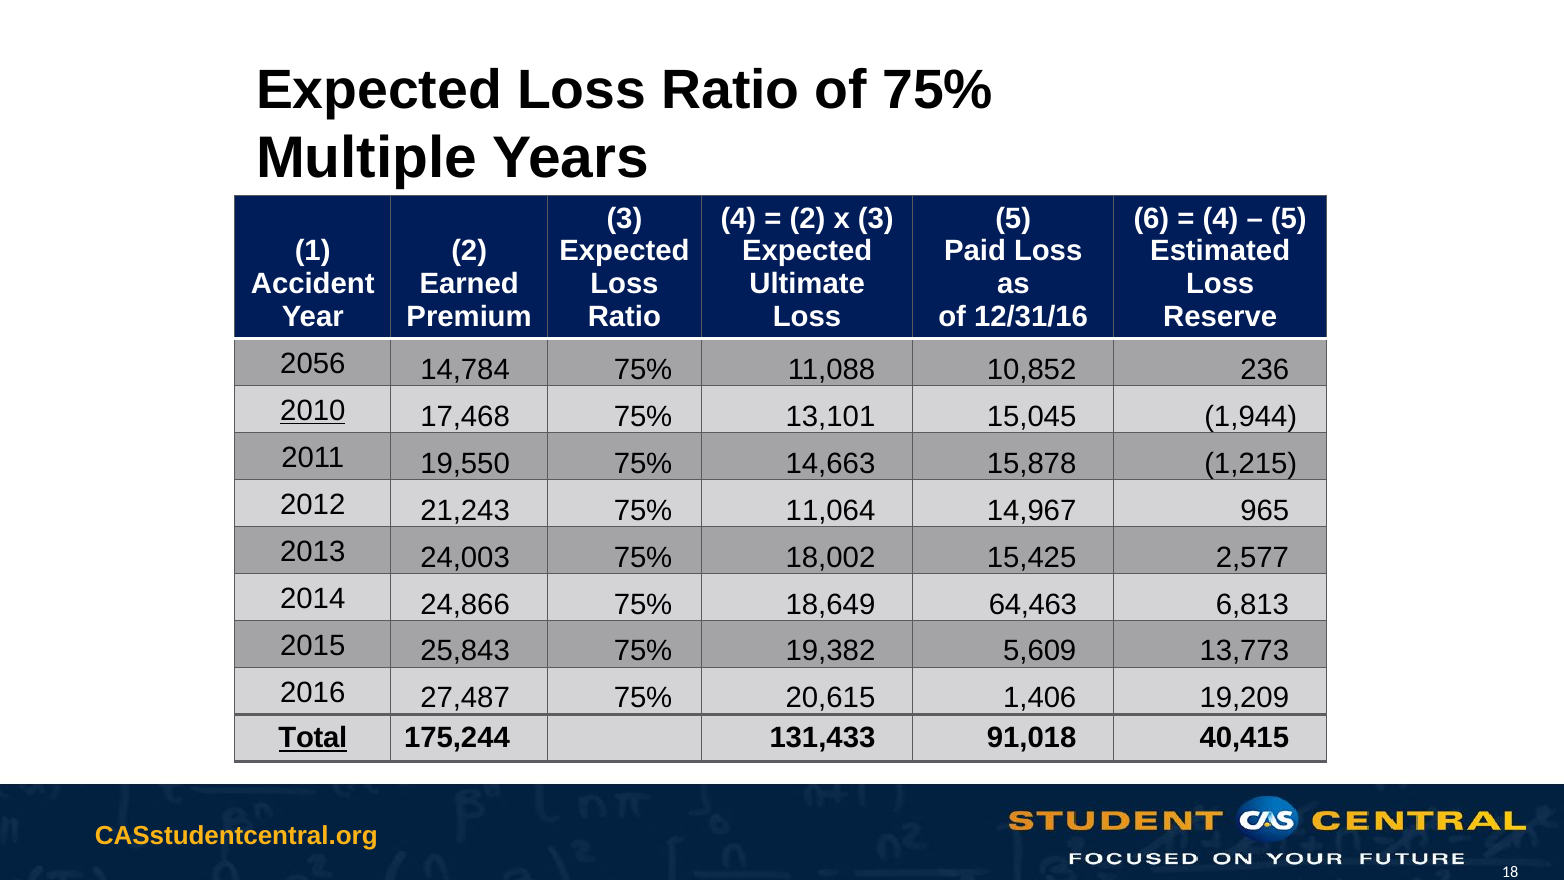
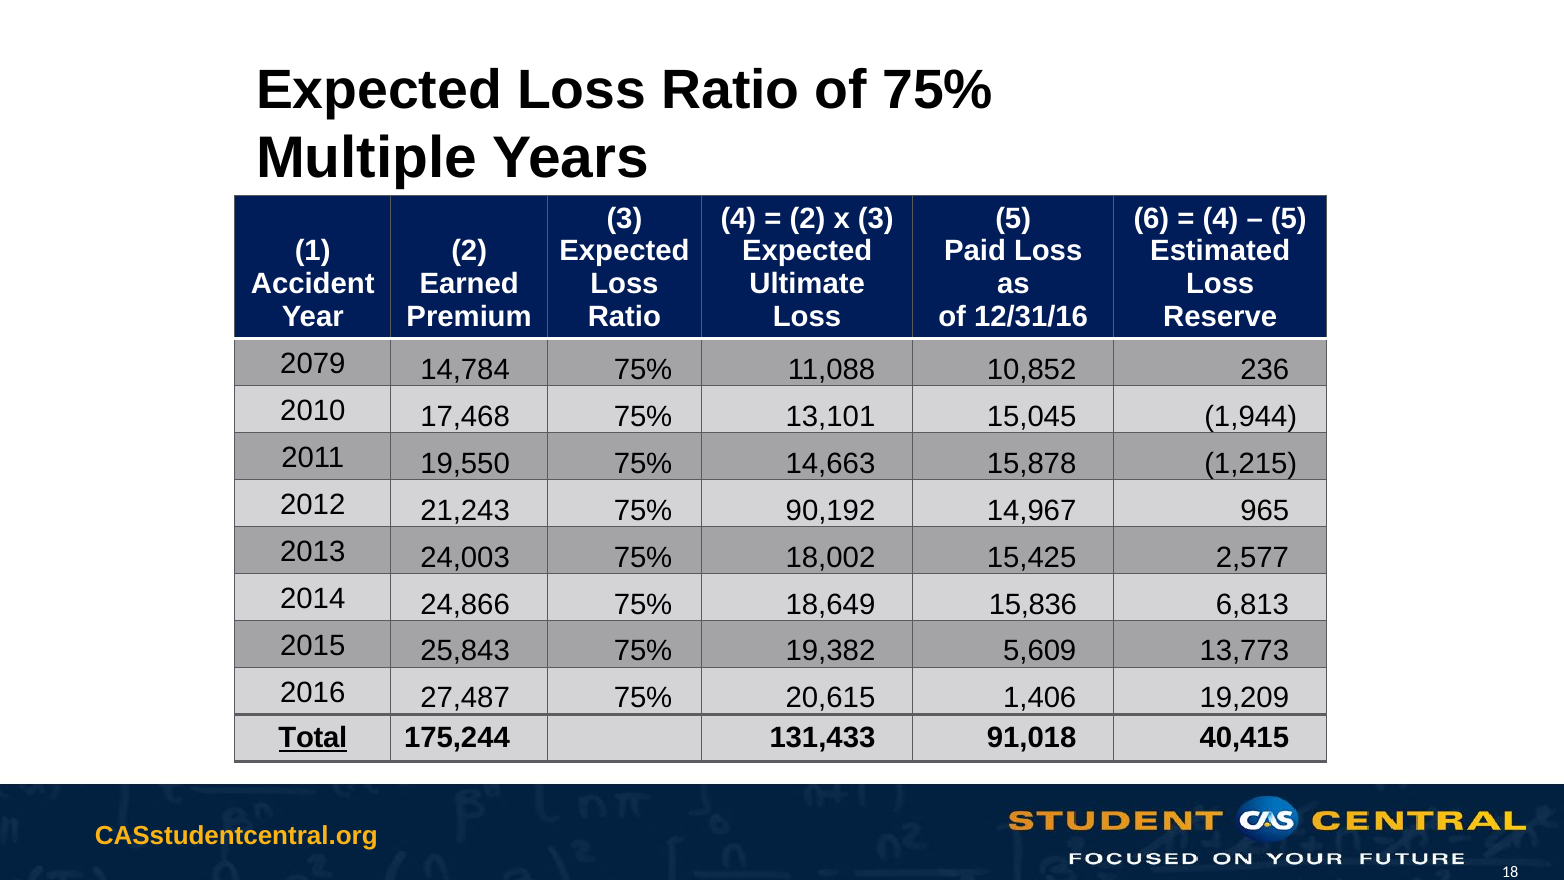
2056: 2056 -> 2079
2010 underline: present -> none
11,064: 11,064 -> 90,192
64,463: 64,463 -> 15,836
